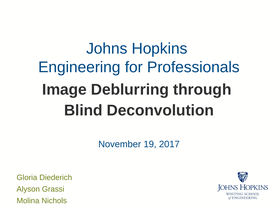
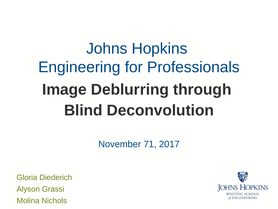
19: 19 -> 71
